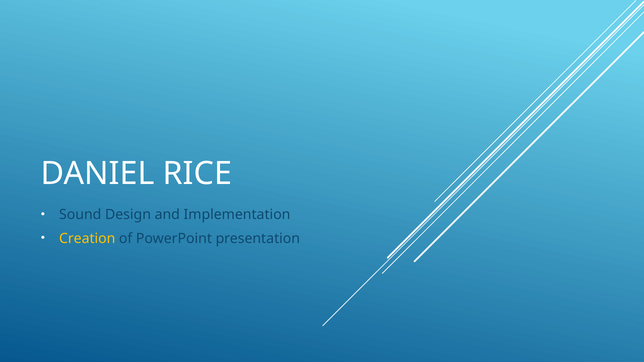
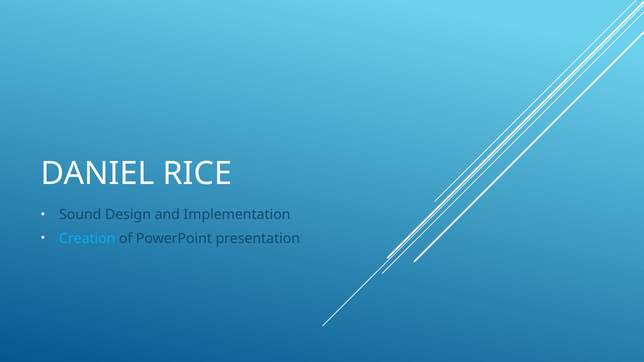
Creation colour: yellow -> light blue
